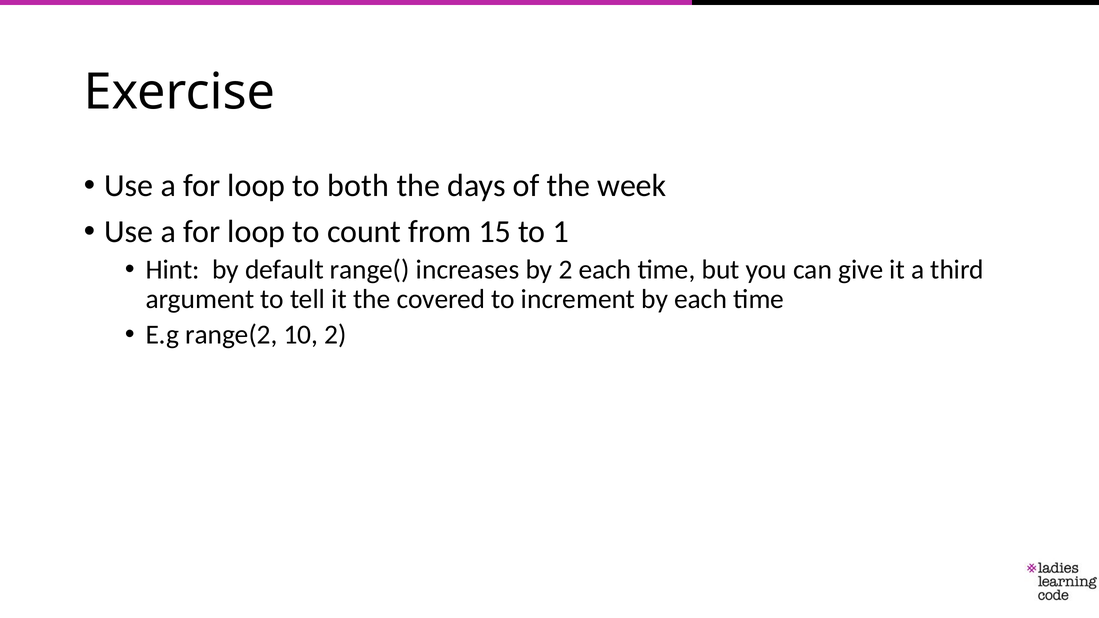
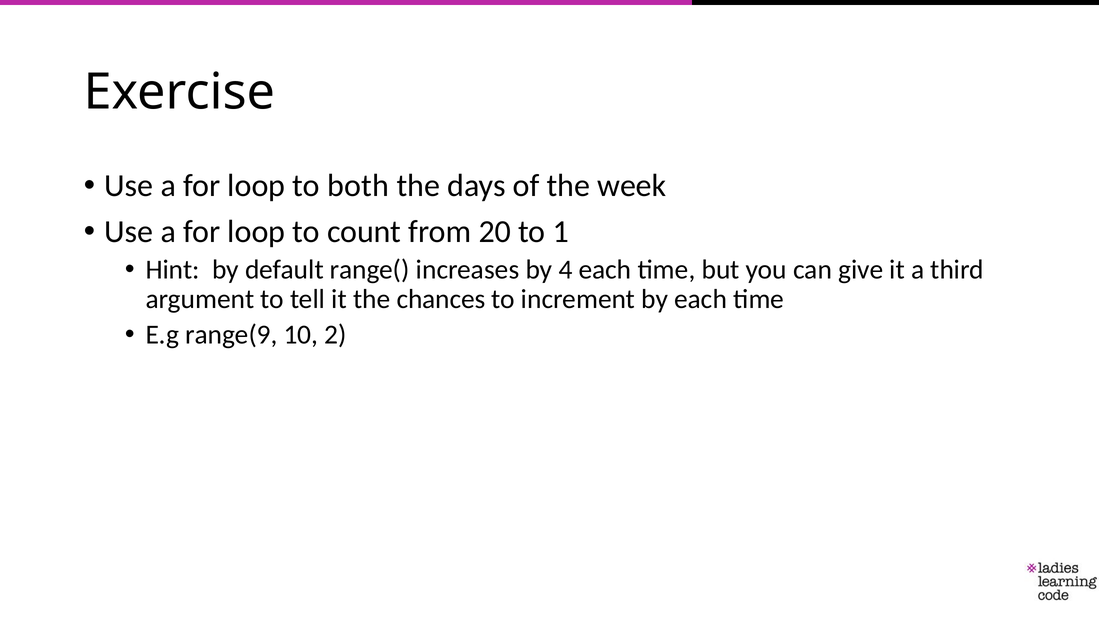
15: 15 -> 20
by 2: 2 -> 4
covered: covered -> chances
range(2: range(2 -> range(9
